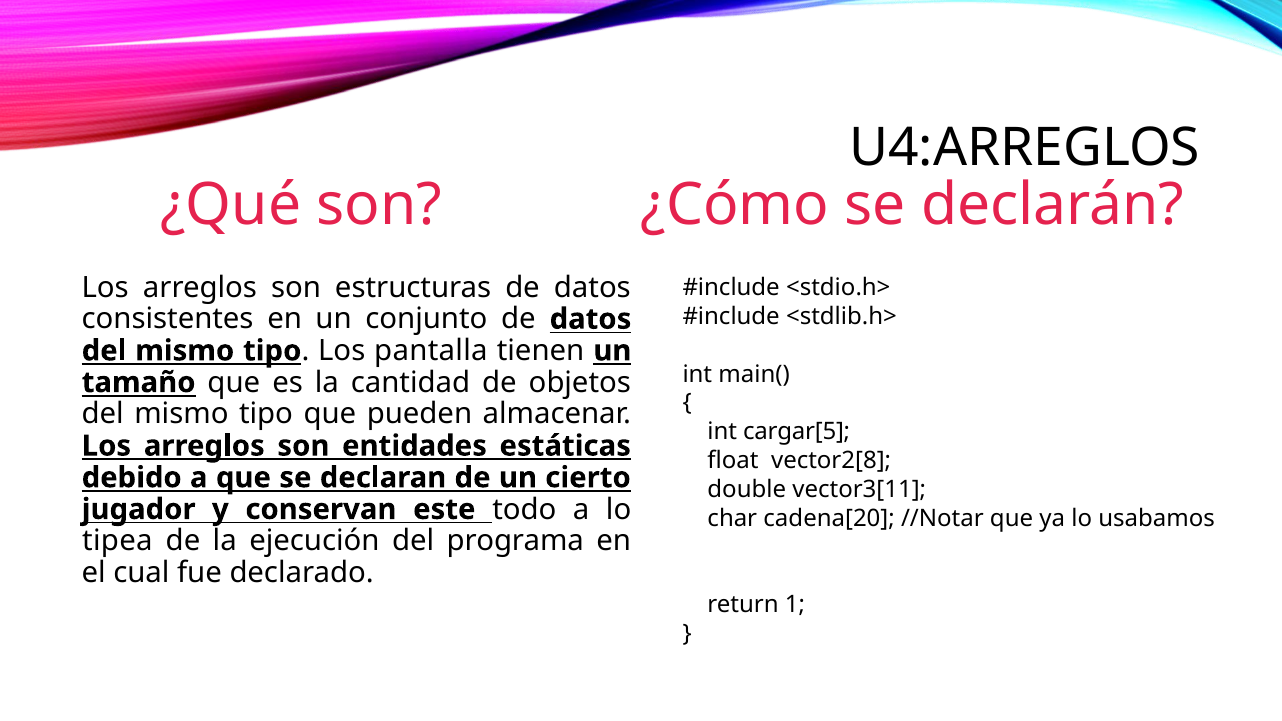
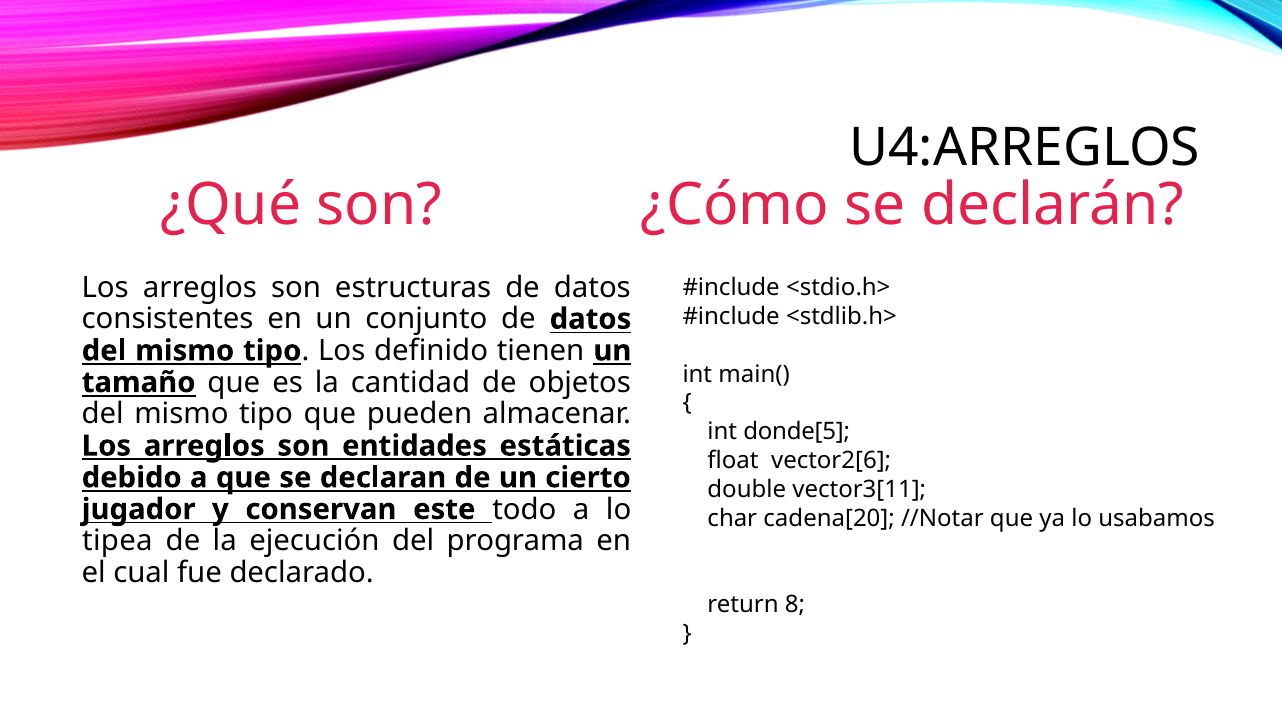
pantalla: pantalla -> definido
cargar[5: cargar[5 -> donde[5
vector2[8: vector2[8 -> vector2[6
1: 1 -> 8
